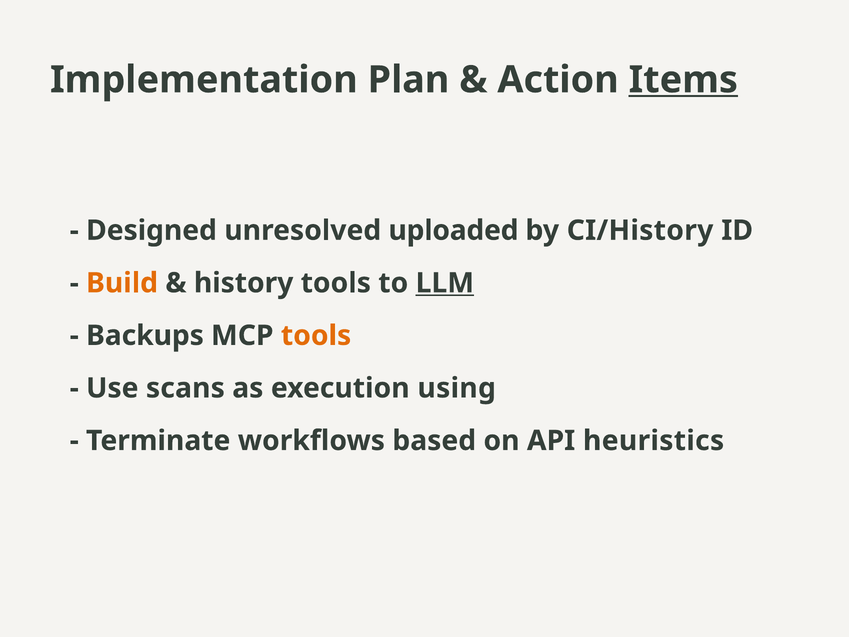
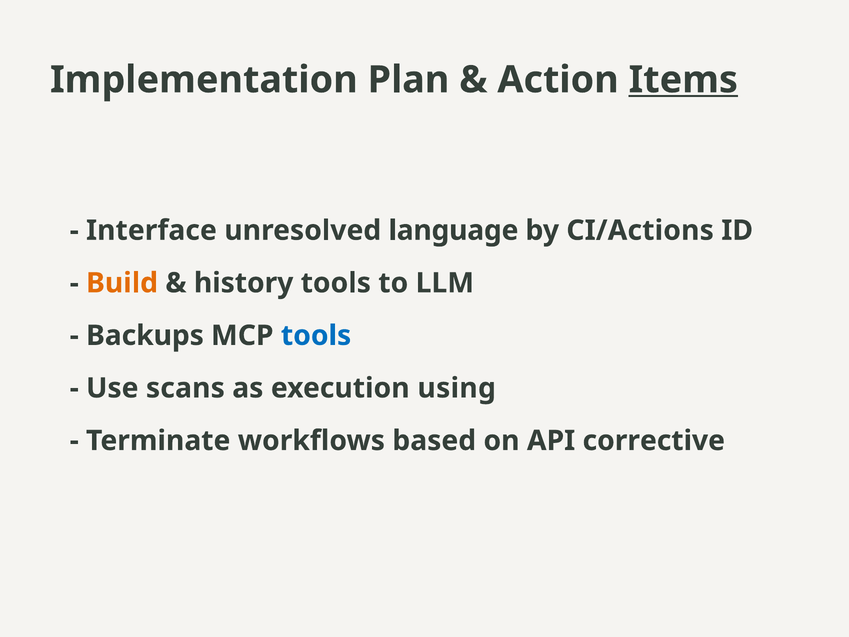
Designed: Designed -> Interface
uploaded: uploaded -> language
CI/History: CI/History -> CI/Actions
LLM underline: present -> none
tools at (316, 335) colour: orange -> blue
heuristics: heuristics -> corrective
